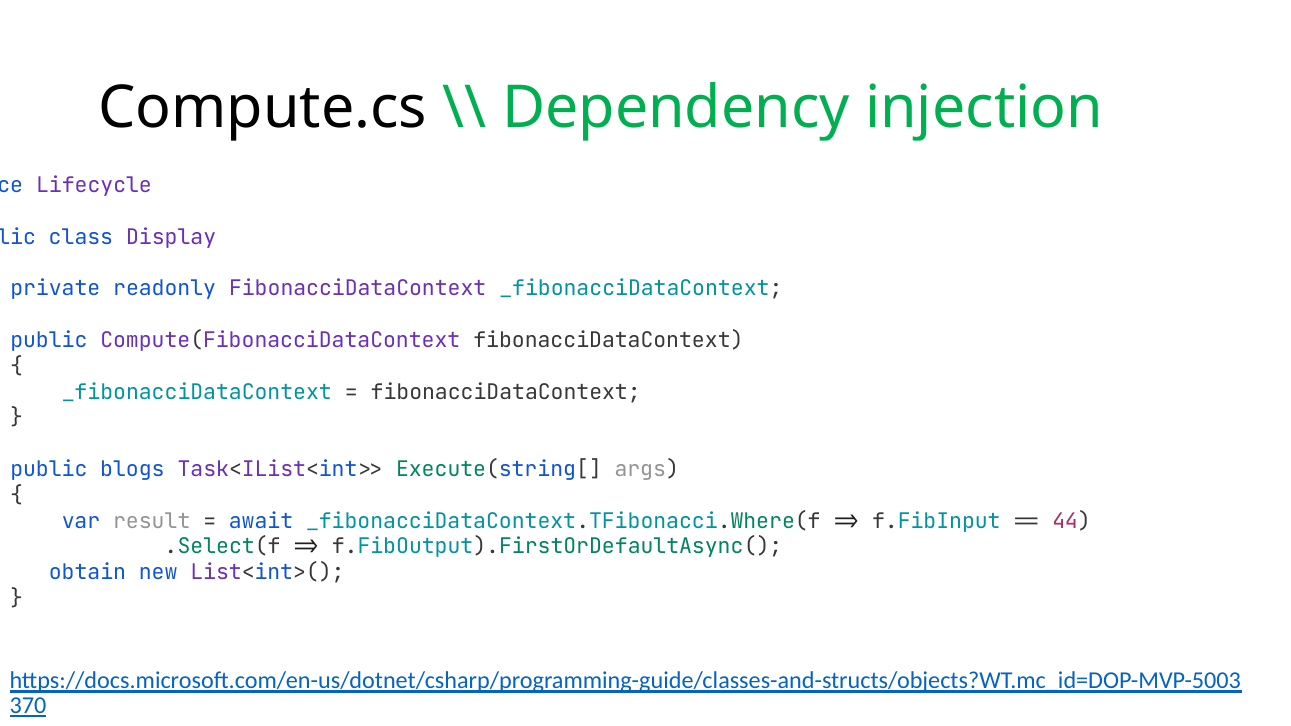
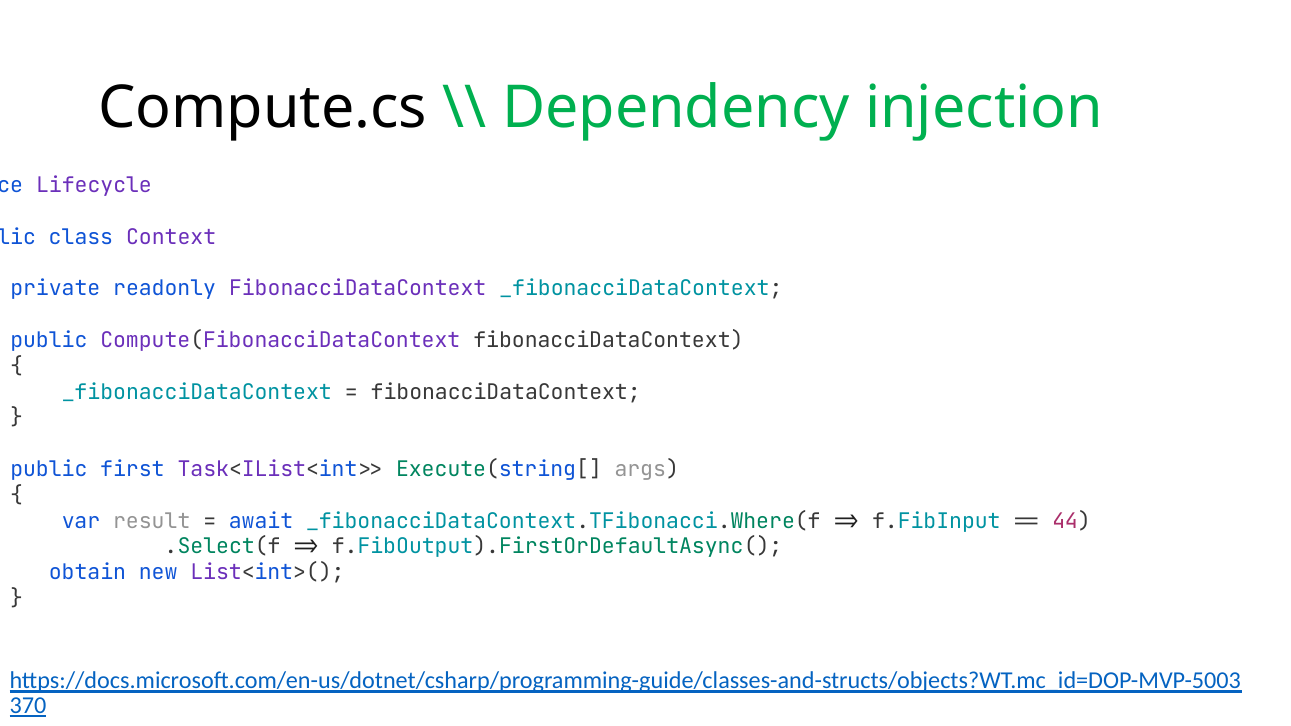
Display: Display -> Context
blogs: blogs -> first
